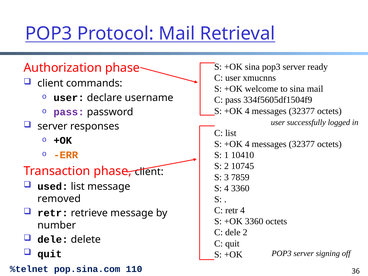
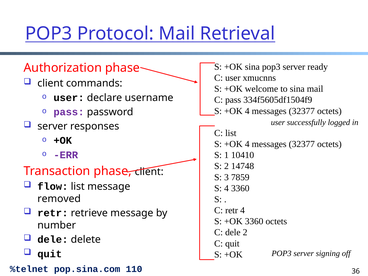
ERR colour: orange -> purple
10745: 10745 -> 14748
used: used -> flow
